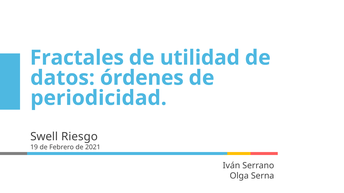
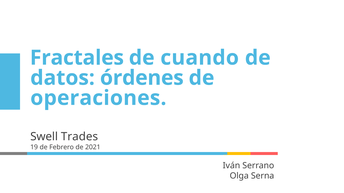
utilidad: utilidad -> cuando
periodicidad: periodicidad -> operaciones
Riesgo: Riesgo -> Trades
